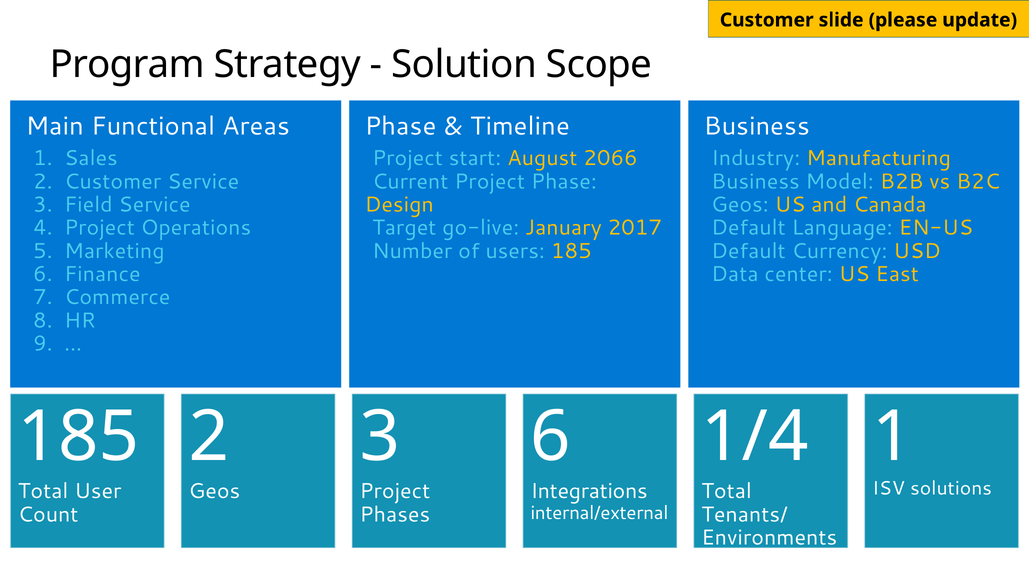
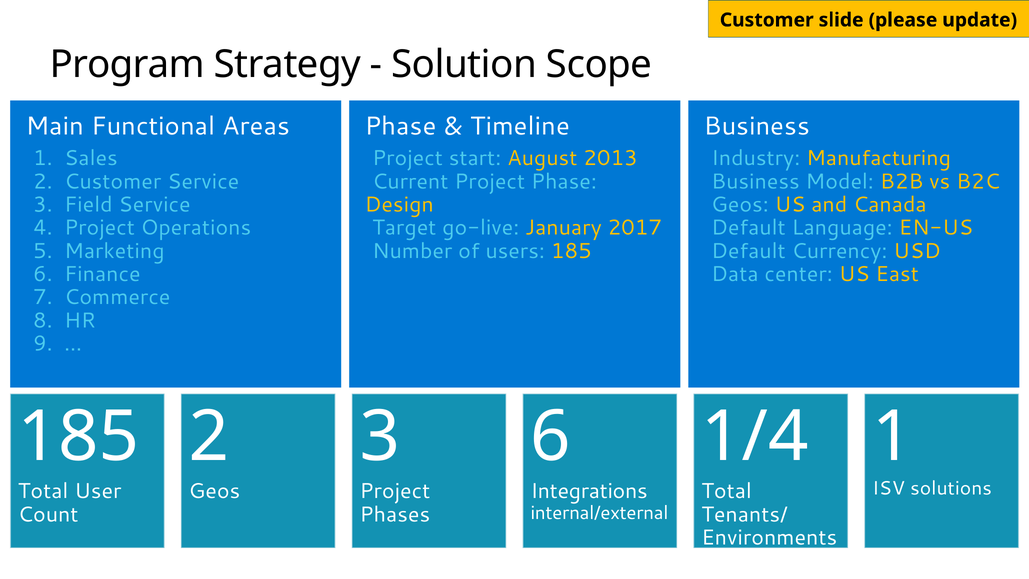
2066: 2066 -> 2013
